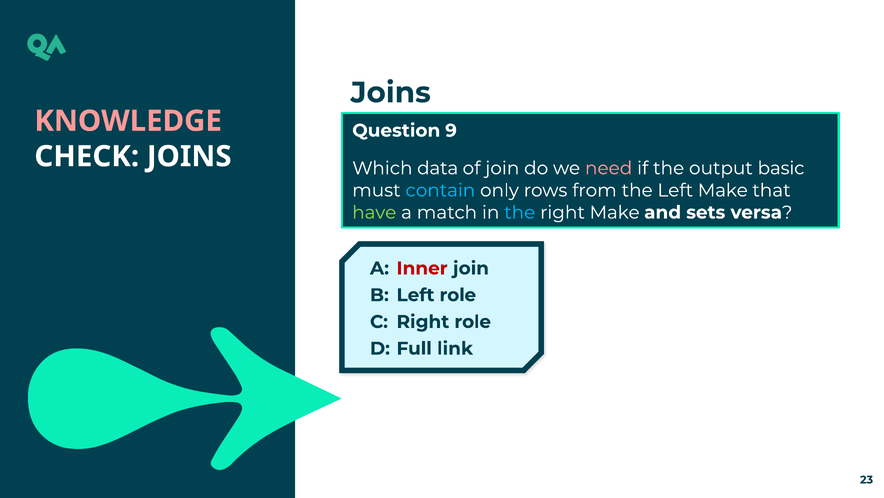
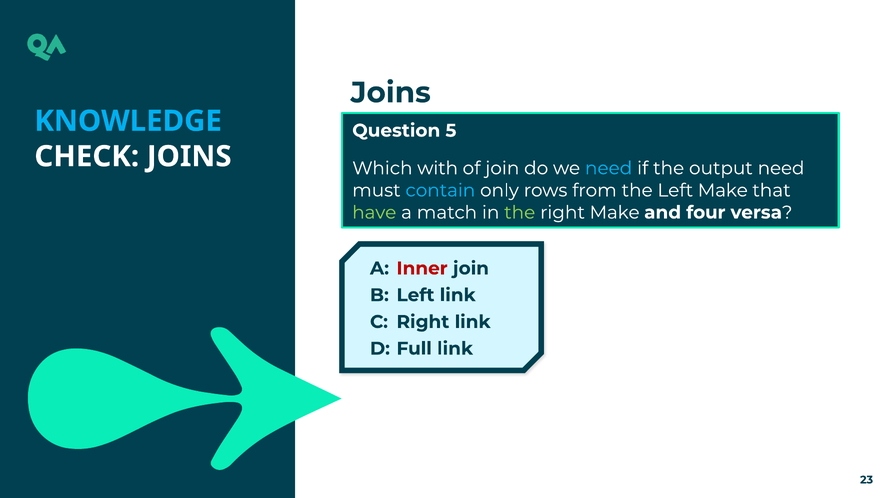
KNOWLEDGE colour: pink -> light blue
9: 9 -> 5
data: data -> with
need at (609, 168) colour: pink -> light blue
output basic: basic -> need
the at (520, 212) colour: light blue -> light green
sets: sets -> four
Left role: role -> link
Right role: role -> link
